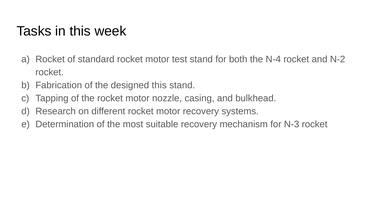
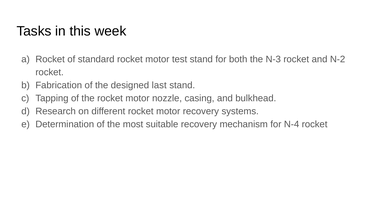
N-4: N-4 -> N-3
designed this: this -> last
N-3: N-3 -> N-4
